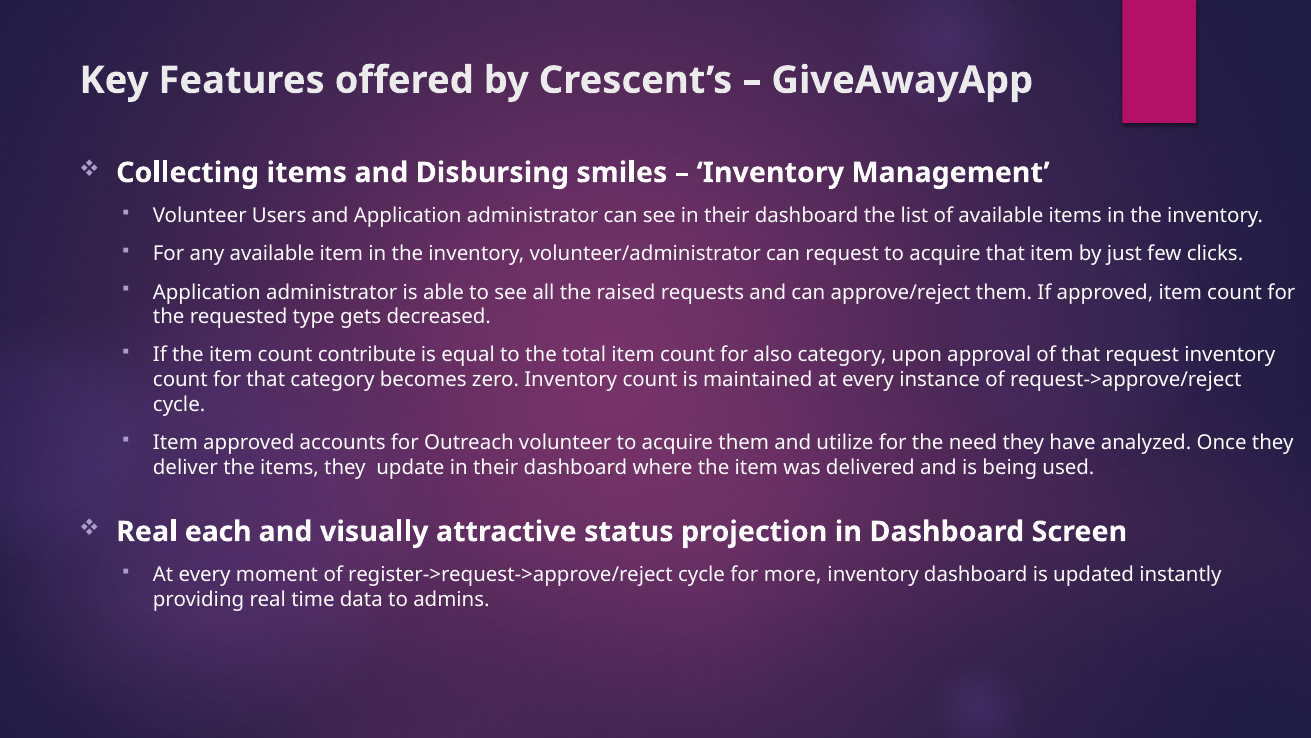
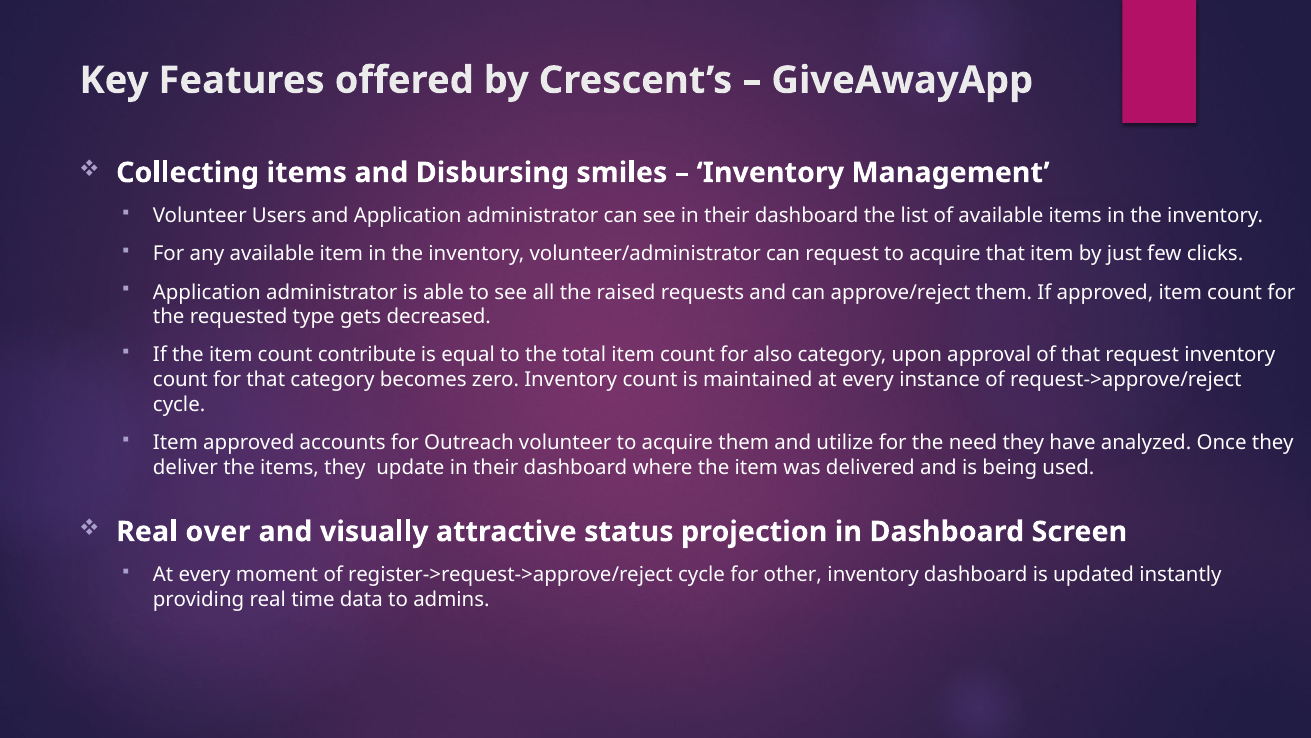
each: each -> over
more: more -> other
